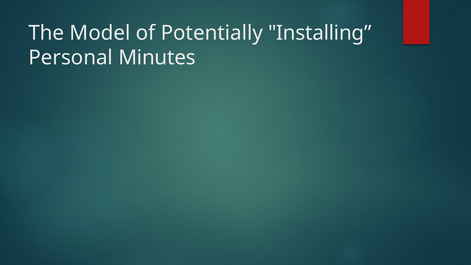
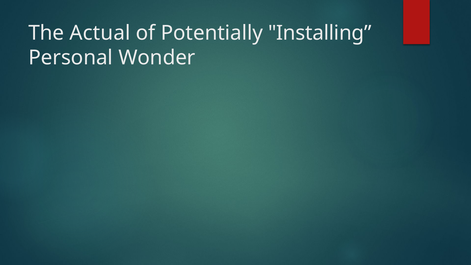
Model: Model -> Actual
Minutes: Minutes -> Wonder
